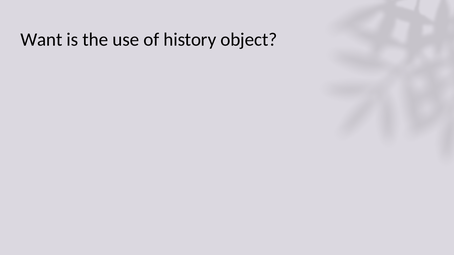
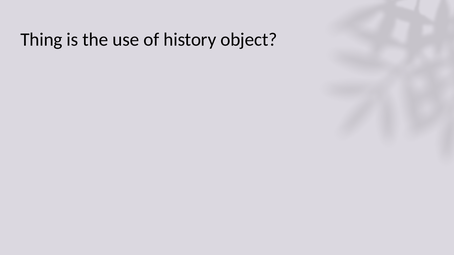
Want: Want -> Thing
